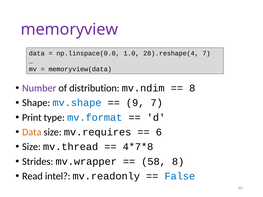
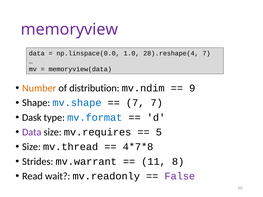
Number colour: purple -> orange
8 at (192, 88): 8 -> 9
9 at (135, 103): 9 -> 7
Print: Print -> Dask
Data at (32, 132) colour: orange -> purple
6: 6 -> 5
mv.wrapper: mv.wrapper -> mv.warrant
58: 58 -> 11
intel: intel -> wait
False colour: blue -> purple
